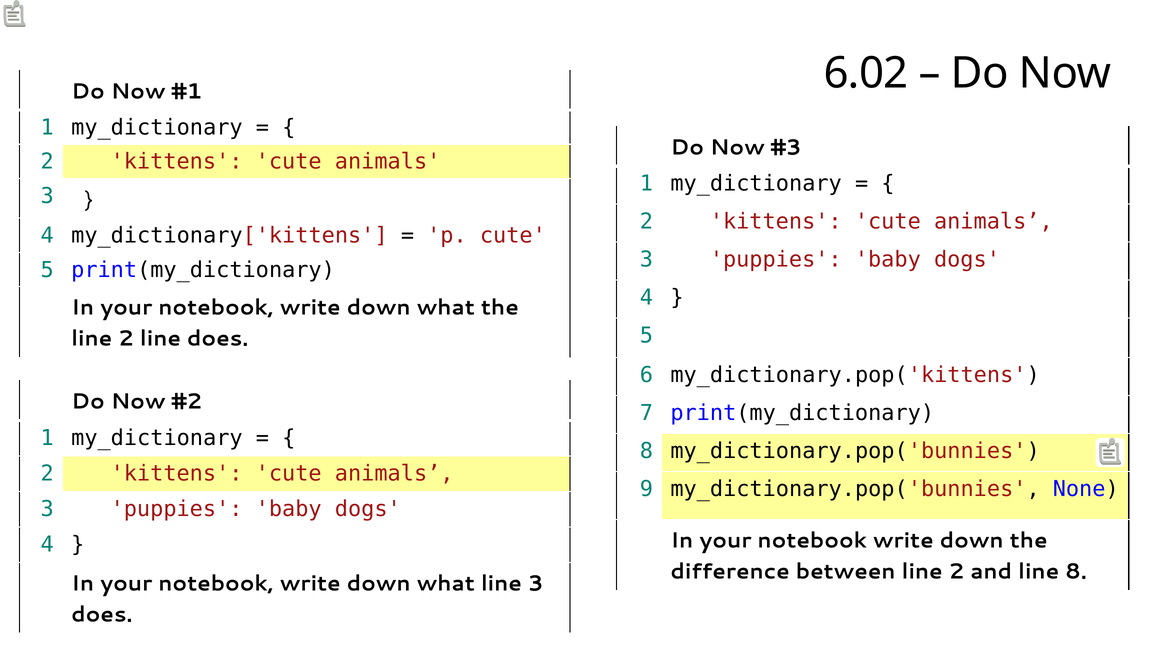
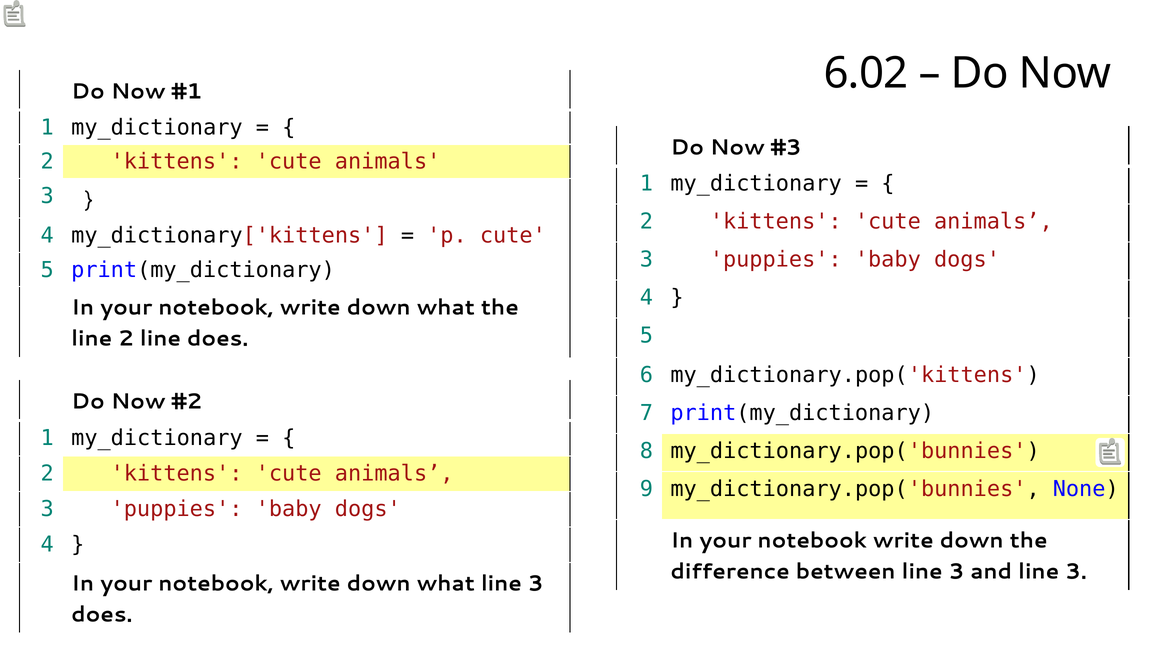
between line 2: 2 -> 3
and line 8: 8 -> 3
